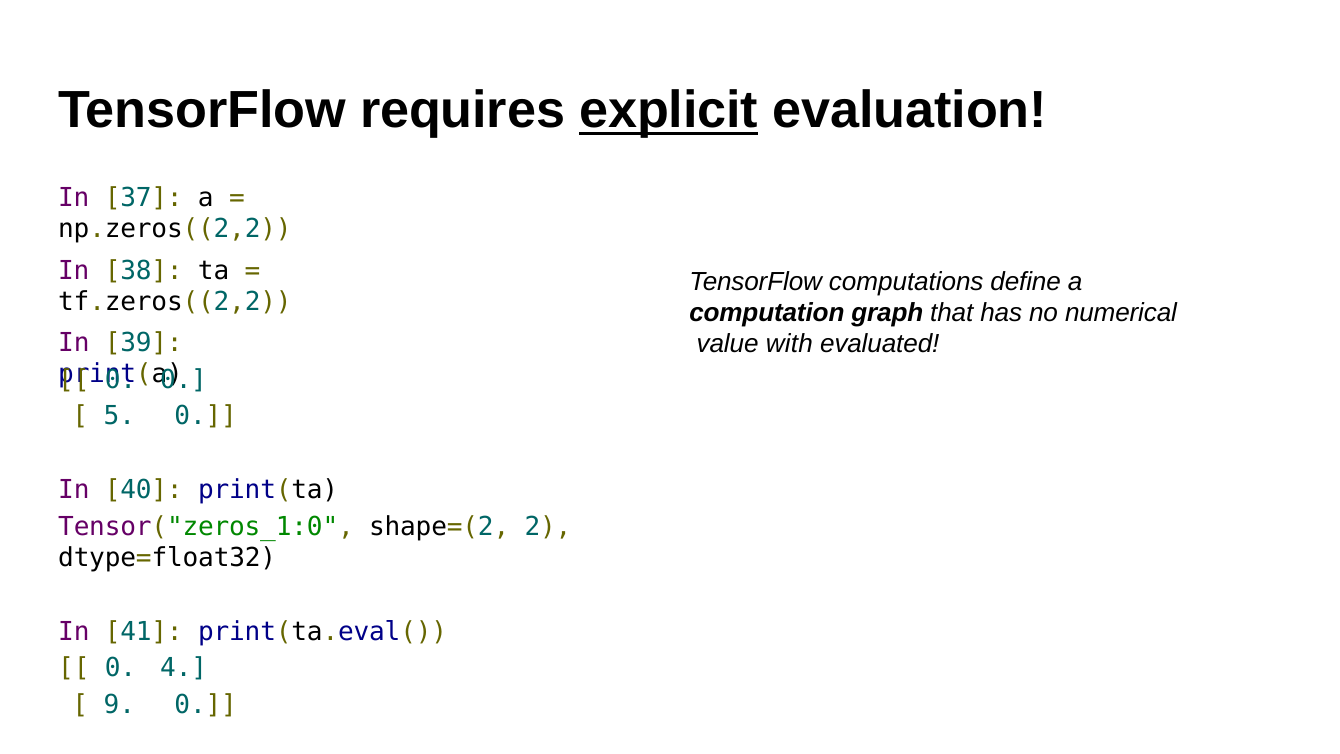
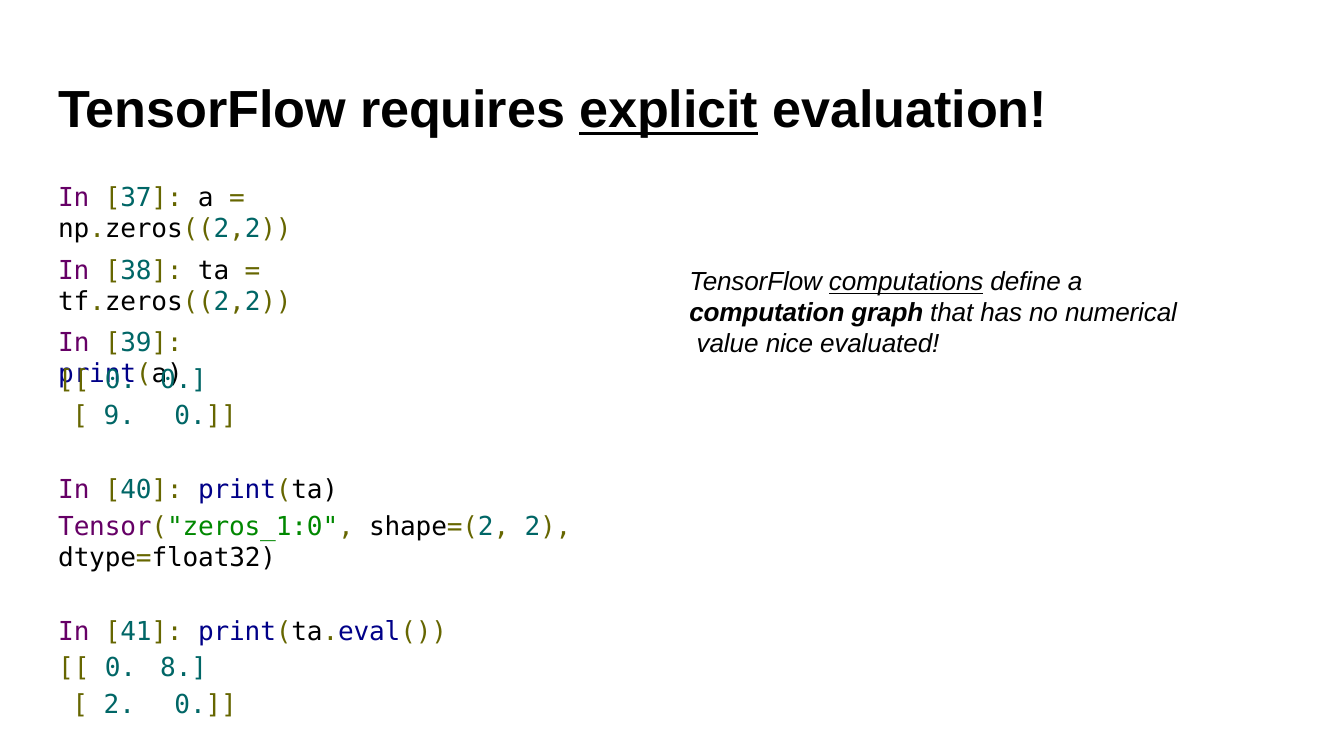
computations underline: none -> present
with: with -> nice
5: 5 -> 9
4: 4 -> 8
9 at (119, 704): 9 -> 2
